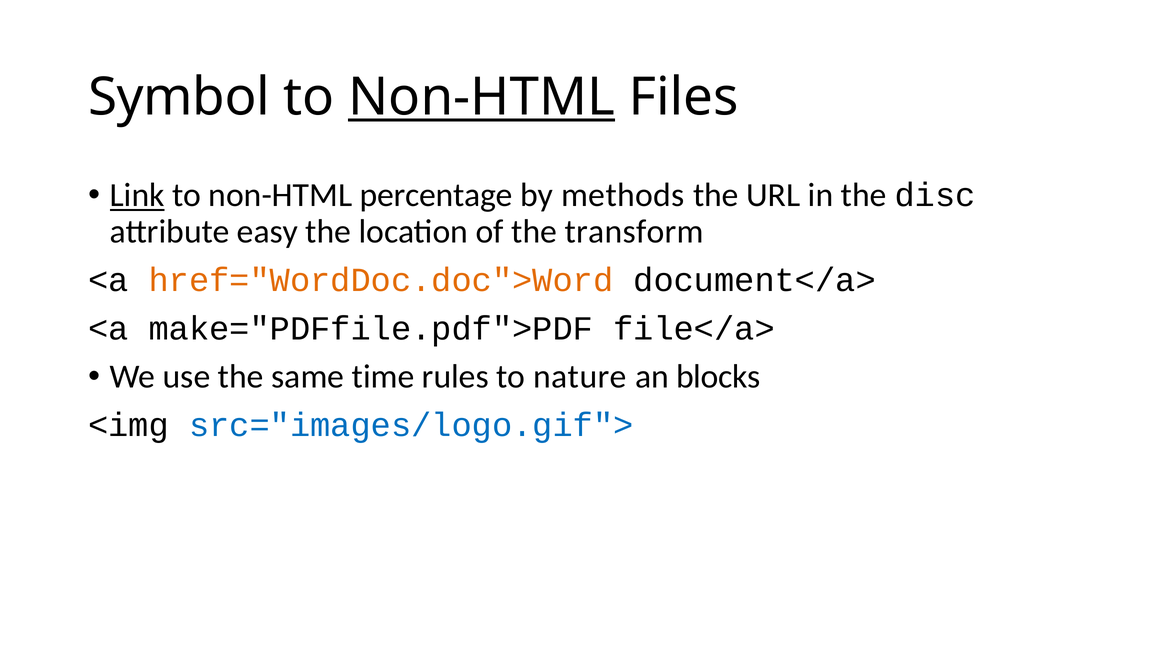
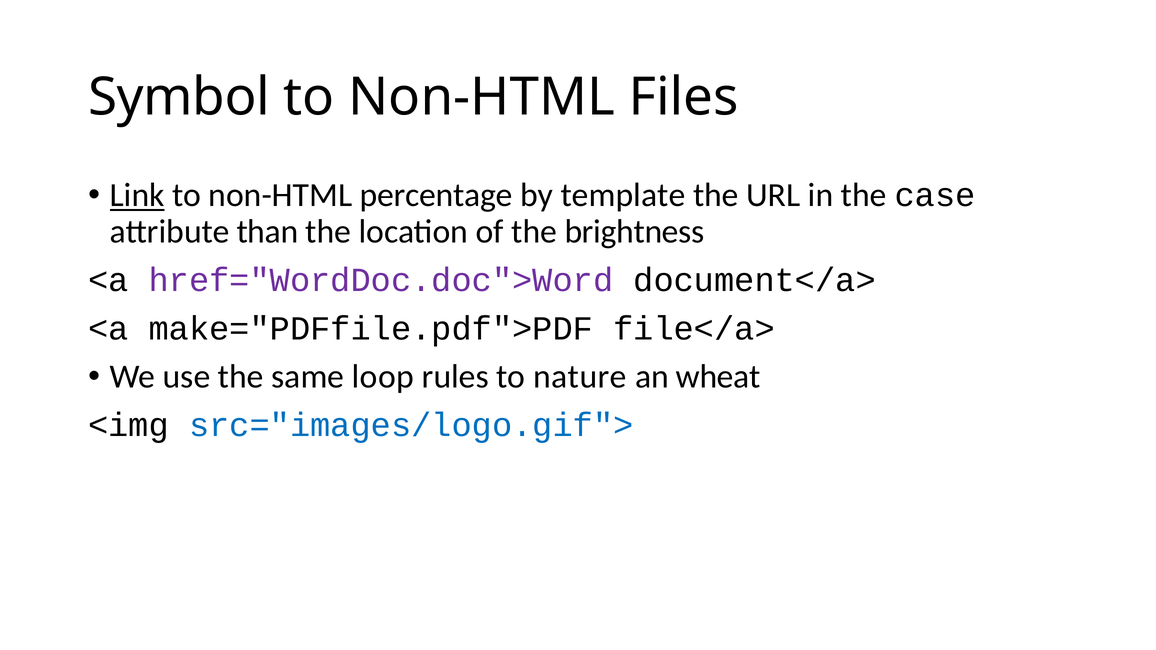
Non-HTML at (482, 97) underline: present -> none
methods: methods -> template
disc: disc -> case
easy: easy -> than
transform: transform -> brightness
href="WordDoc.doc">Word colour: orange -> purple
time: time -> loop
blocks: blocks -> wheat
